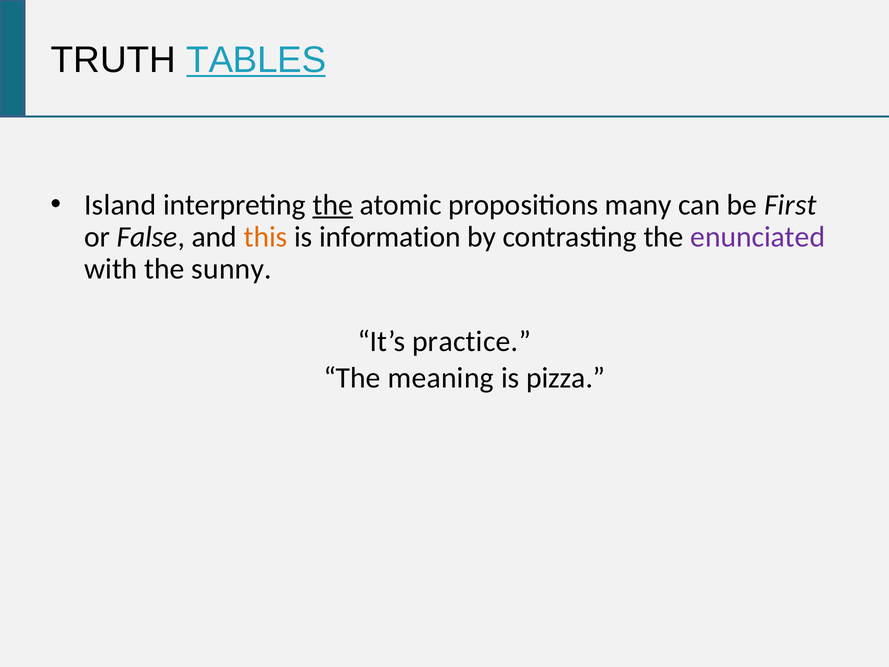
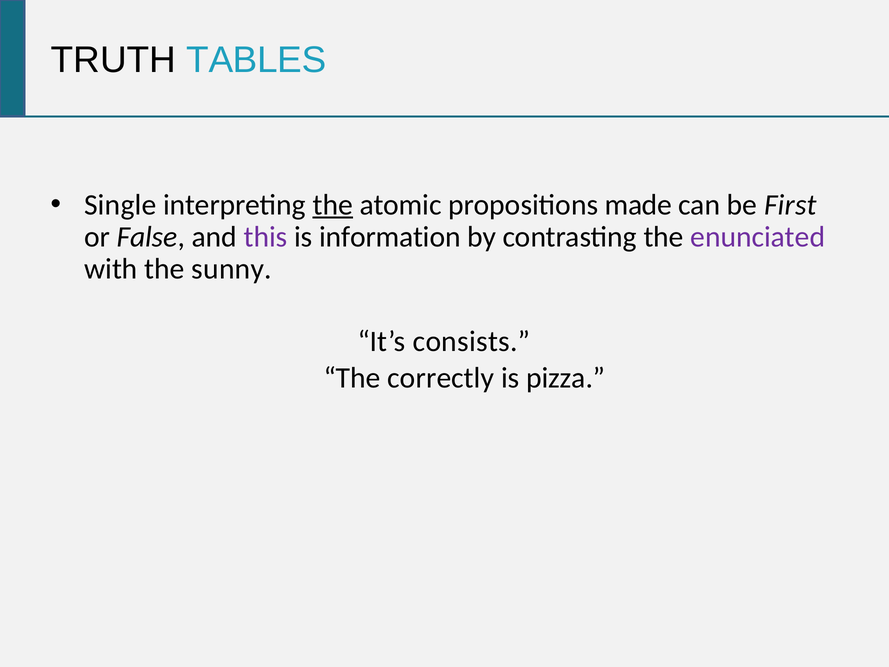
TABLES underline: present -> none
Island: Island -> Single
many: many -> made
this colour: orange -> purple
practice: practice -> consists
meaning: meaning -> correctly
